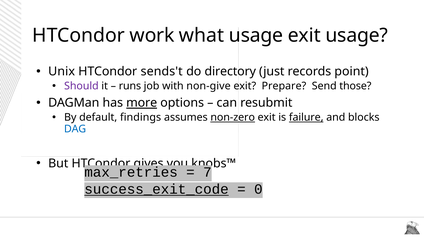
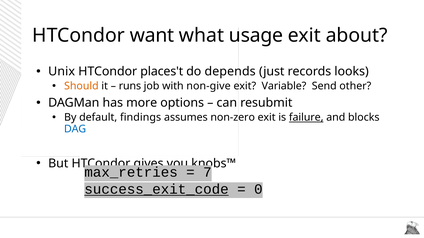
work: work -> want
exit usage: usage -> about
sends't: sends't -> places't
directory: directory -> depends
point: point -> looks
Should colour: purple -> orange
Prepare: Prepare -> Variable
those: those -> other
more underline: present -> none
non-zero underline: present -> none
